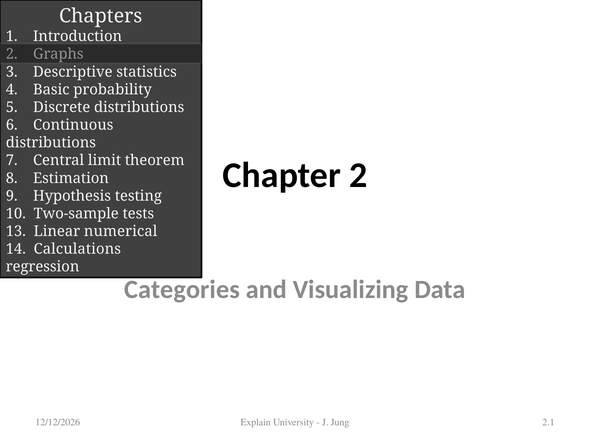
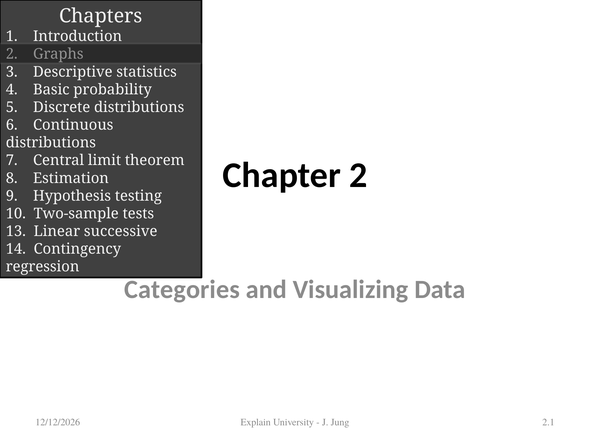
numerical: numerical -> successive
Calculations: Calculations -> Contingency
